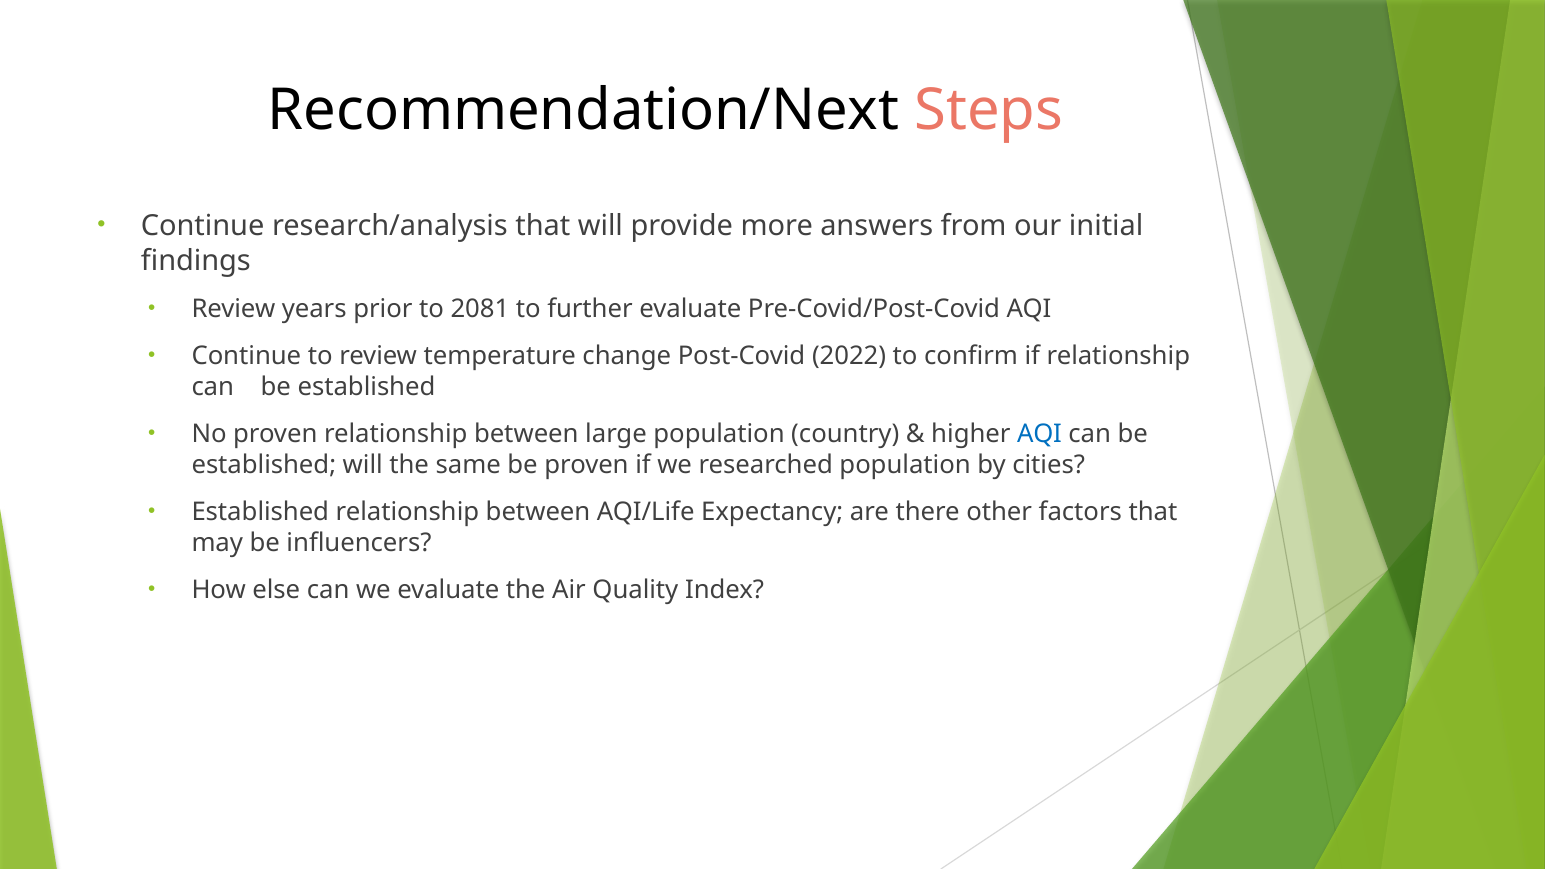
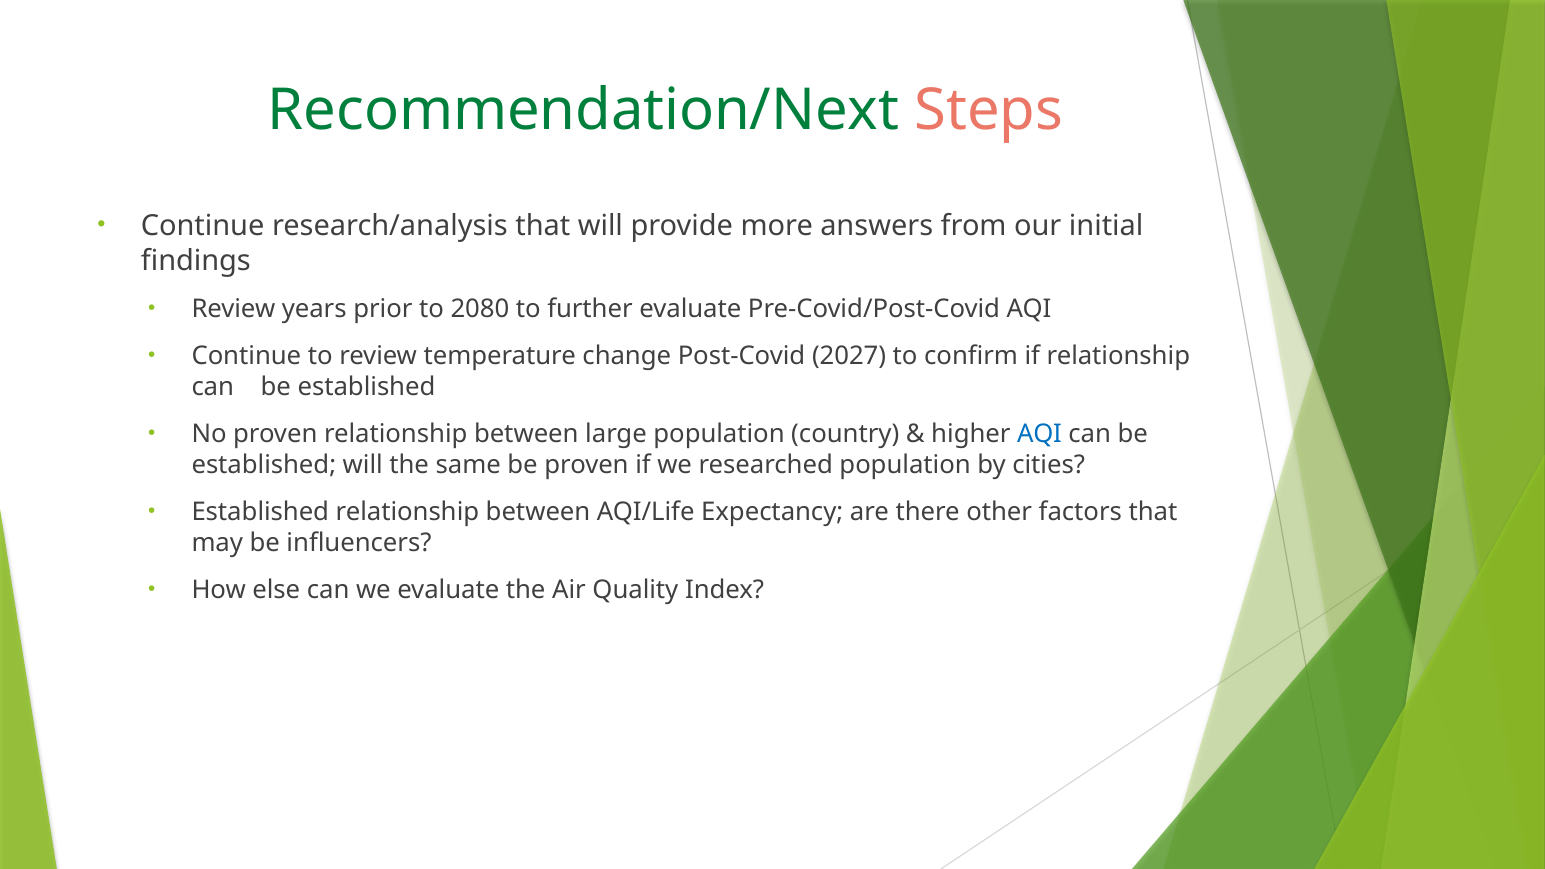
Recommendation/Next colour: black -> green
2081: 2081 -> 2080
2022: 2022 -> 2027
